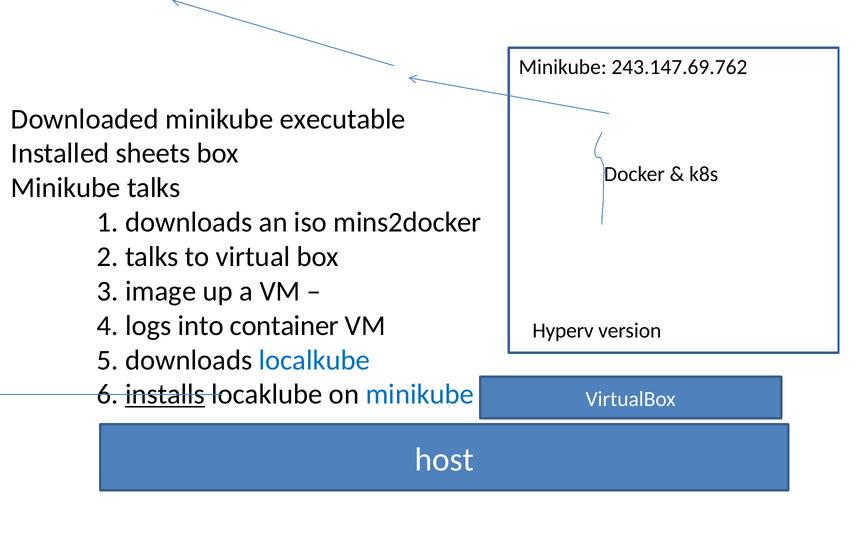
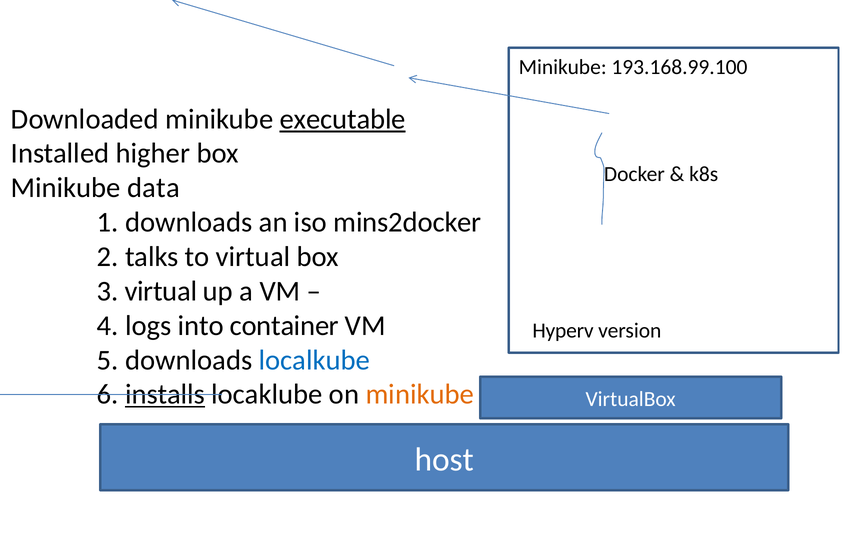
243.147.69.762: 243.147.69.762 -> 193.168.99.100
executable underline: none -> present
sheets: sheets -> higher
Minikube talks: talks -> data
3 image: image -> virtual
minikube at (420, 394) colour: blue -> orange
